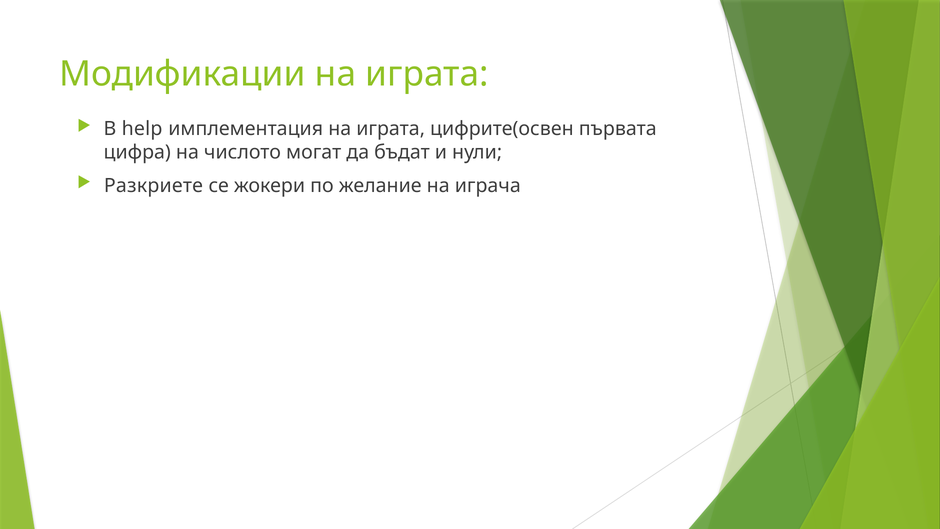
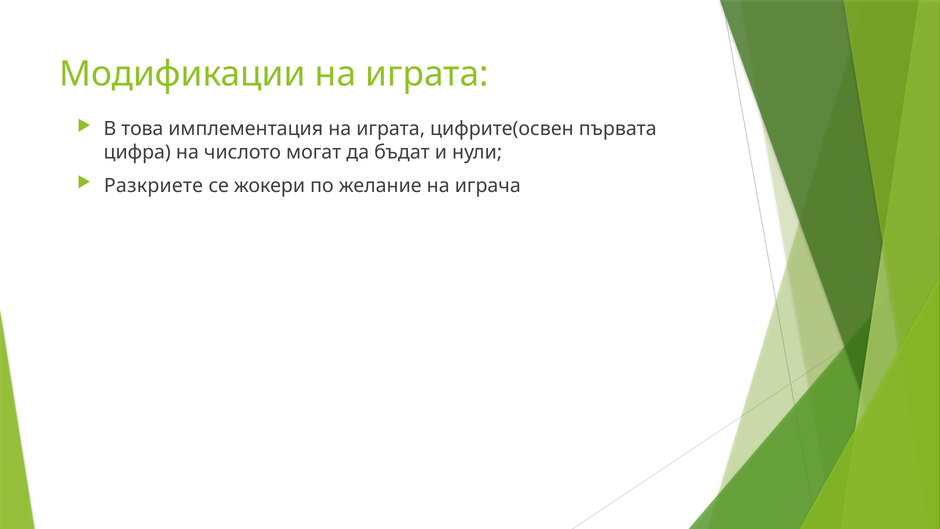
help: help -> това
